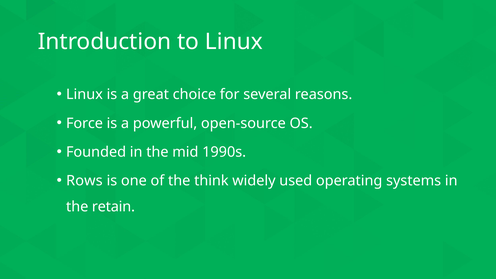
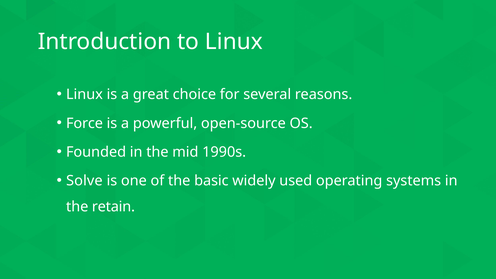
Rows: Rows -> Solve
think: think -> basic
